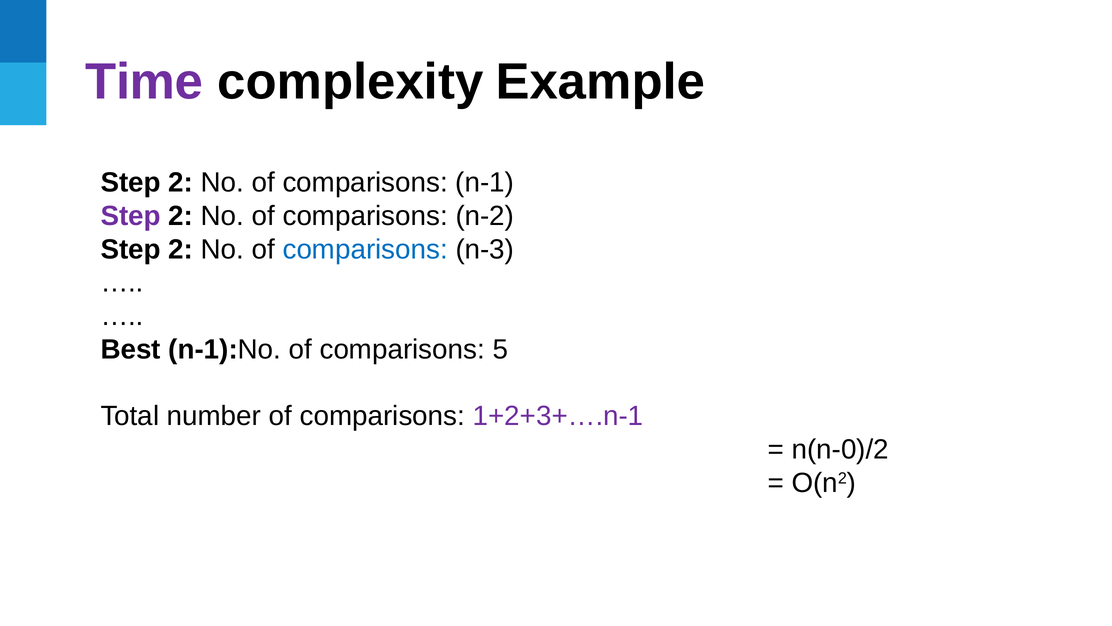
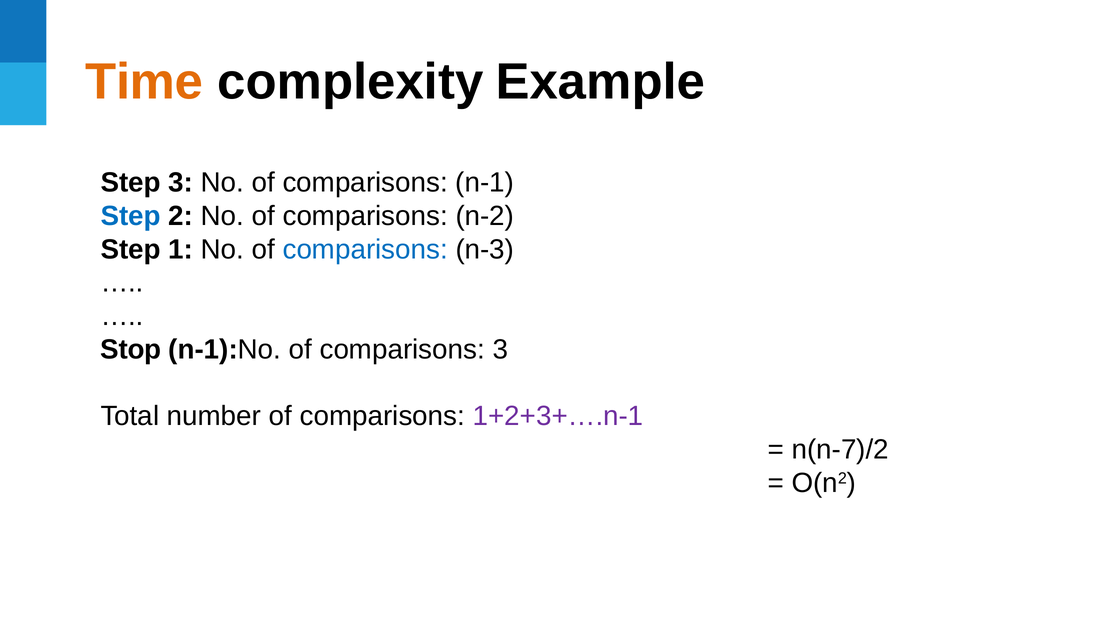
Time colour: purple -> orange
2 at (181, 182): 2 -> 3
Step at (131, 216) colour: purple -> blue
2 at (181, 249): 2 -> 1
Best: Best -> Stop
comparisons 5: 5 -> 3
n(n-0)/2: n(n-0)/2 -> n(n-7)/2
